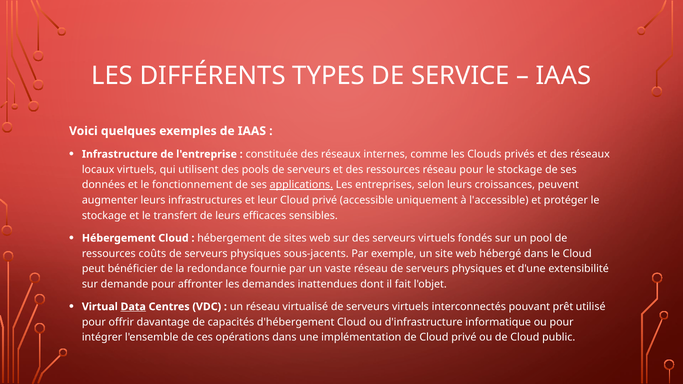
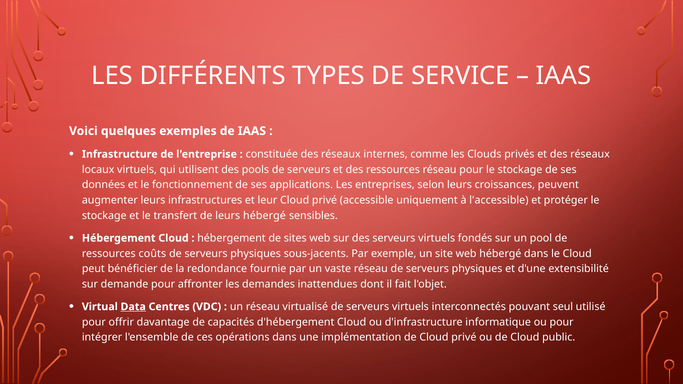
applications underline: present -> none
leurs efficaces: efficaces -> hébergé
prêt: prêt -> seul
